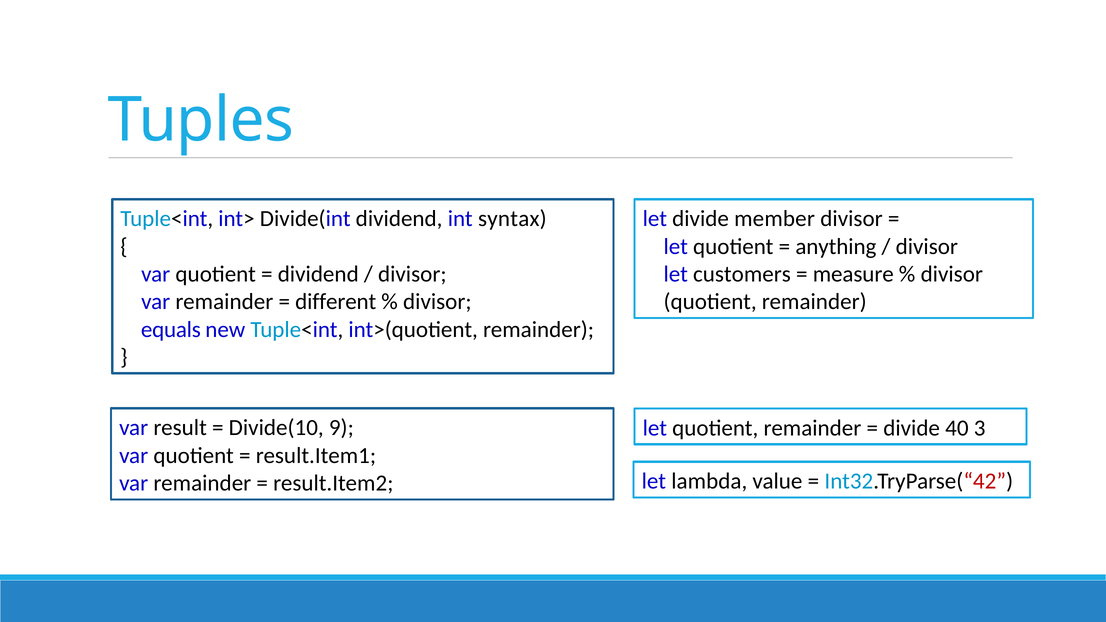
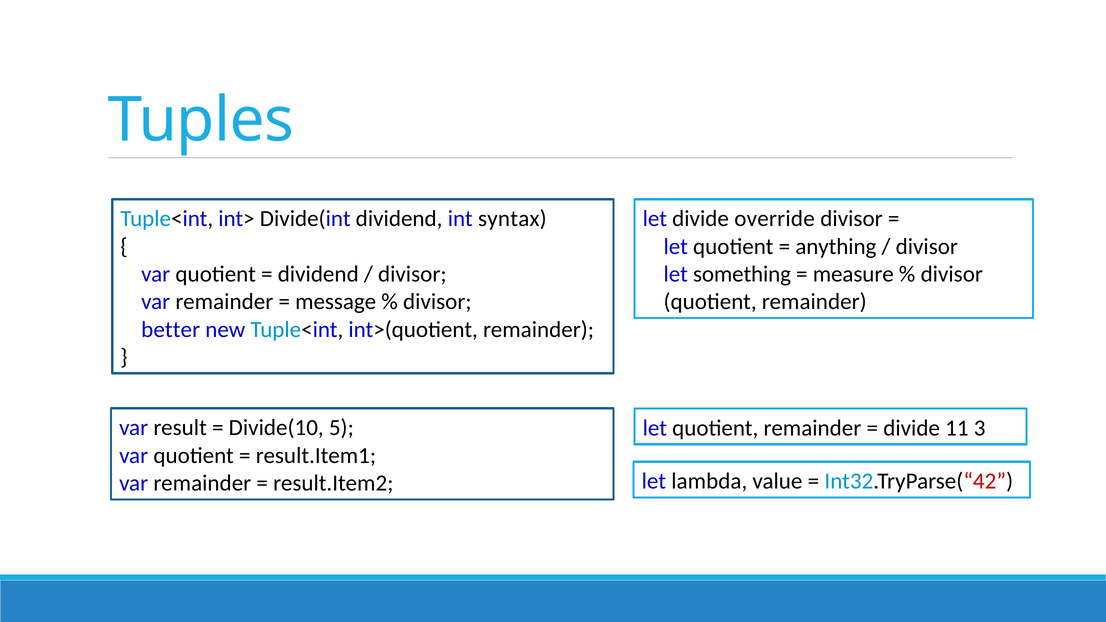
member: member -> override
customers: customers -> something
different: different -> message
equals: equals -> better
9: 9 -> 5
40: 40 -> 11
